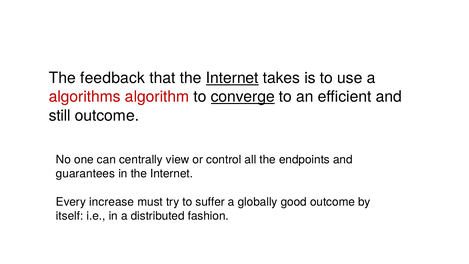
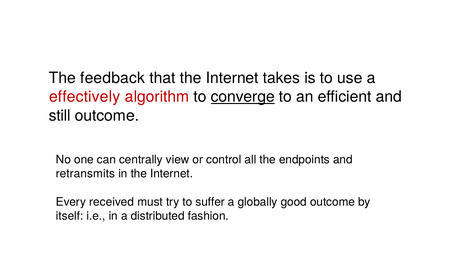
Internet at (232, 78) underline: present -> none
algorithms: algorithms -> effectively
guarantees: guarantees -> retransmits
increase: increase -> received
